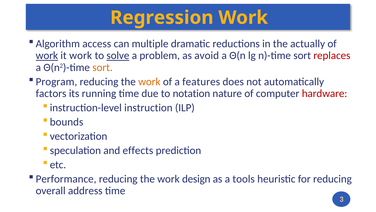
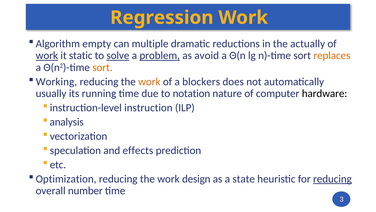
access: access -> empty
it work: work -> static
problem underline: none -> present
replaces colour: red -> orange
Program: Program -> Working
features: features -> blockers
factors: factors -> usually
hardware colour: red -> black
bounds: bounds -> analysis
Performance: Performance -> Optimization
tools: tools -> state
reducing at (332, 179) underline: none -> present
address: address -> number
